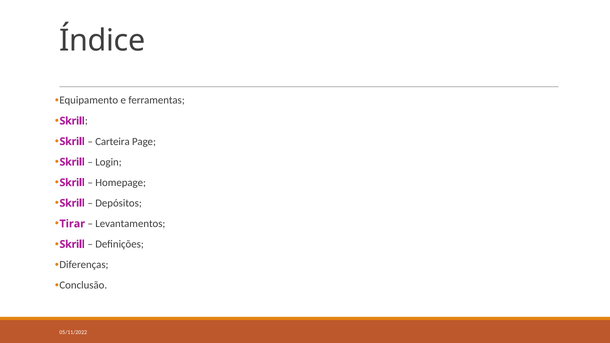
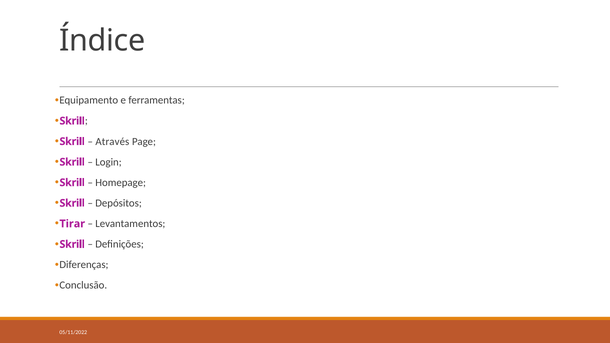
Carteira: Carteira -> Através
